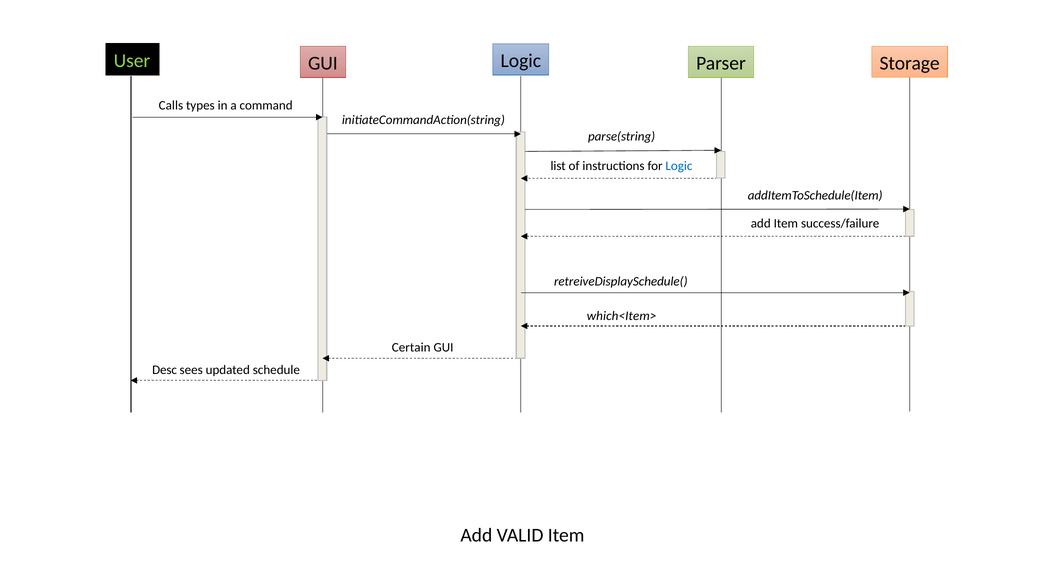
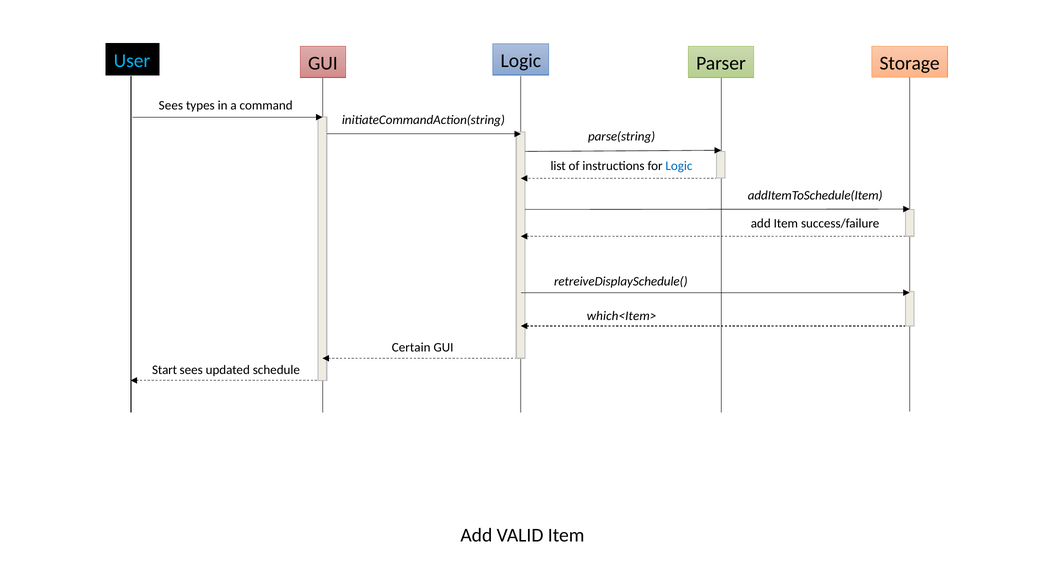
User colour: light green -> light blue
Calls at (171, 106): Calls -> Sees
Desc: Desc -> Start
